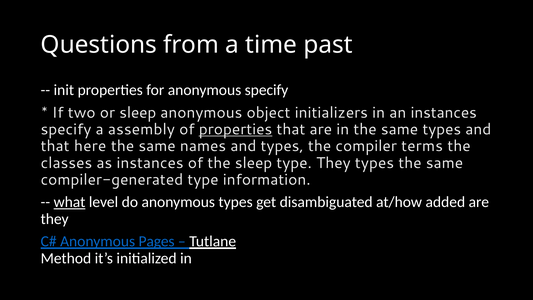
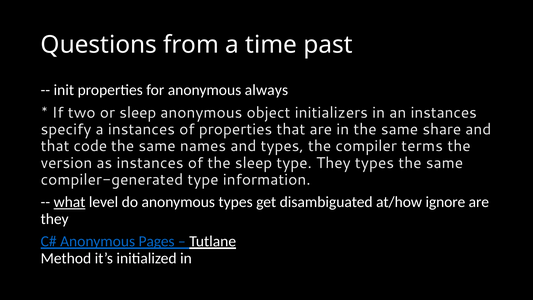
anonymous specify: specify -> always
a assembly: assembly -> instances
properties at (236, 129) underline: present -> none
same types: types -> share
here: here -> code
classes: classes -> version
added: added -> ignore
